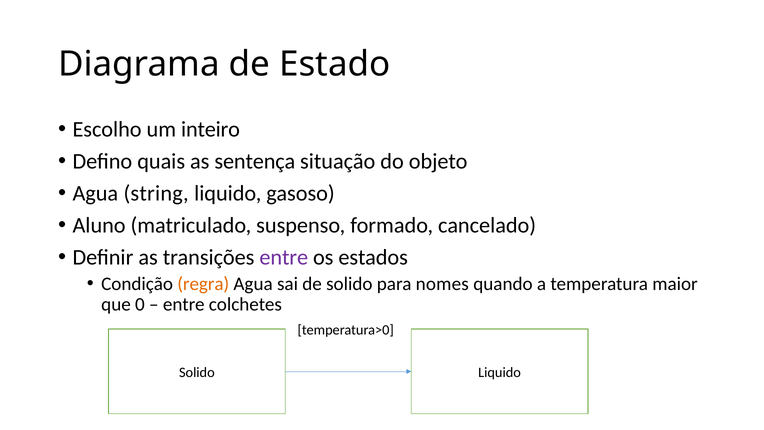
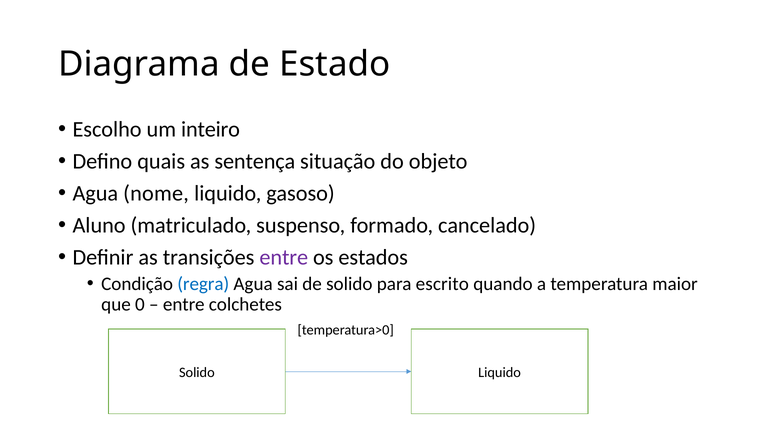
string: string -> nome
regra colour: orange -> blue
nomes: nomes -> escrito
